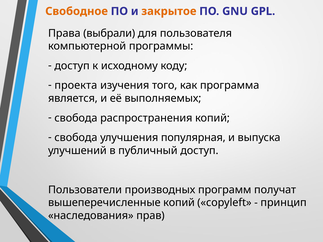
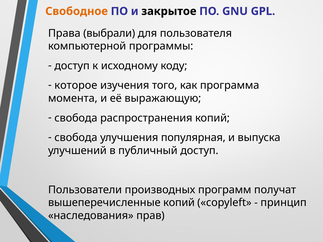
закрытое colour: orange -> black
проекта: проекта -> которое
является: является -> момента
выполняемых: выполняемых -> выражающую
